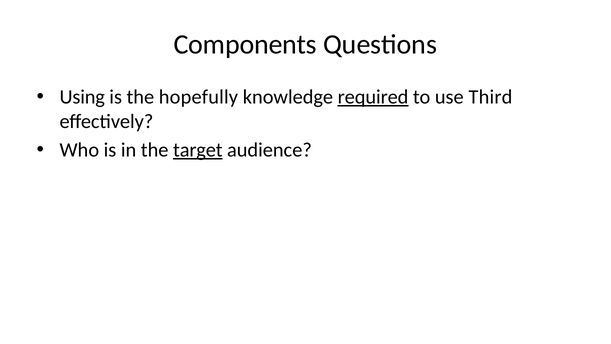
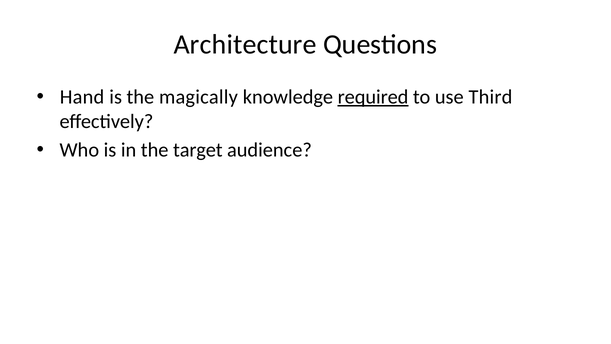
Components: Components -> Architecture
Using: Using -> Hand
hopefully: hopefully -> magically
target underline: present -> none
